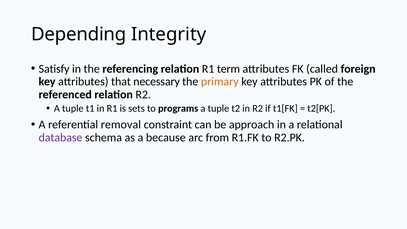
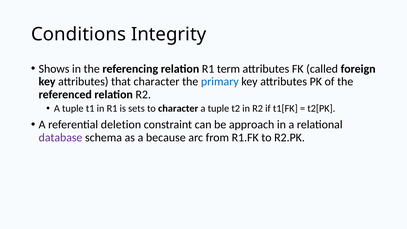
Depending: Depending -> Conditions
Satisfy: Satisfy -> Shows
that necessary: necessary -> character
primary colour: orange -> blue
to programs: programs -> character
removal: removal -> deletion
